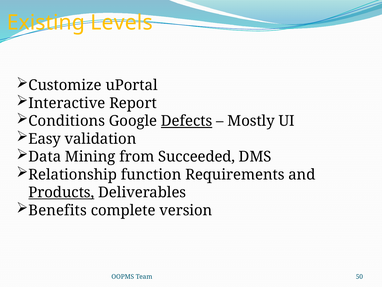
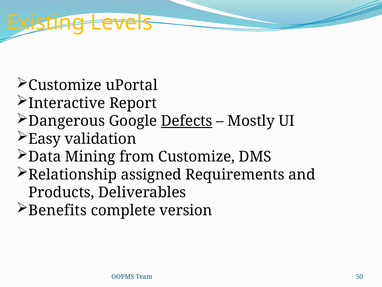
Conditions: Conditions -> Dangerous
from Succeeded: Succeeded -> Customize
function: function -> assigned
Products underline: present -> none
